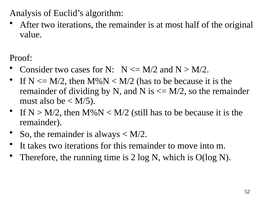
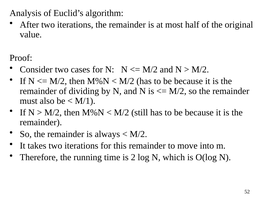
M/5: M/5 -> M/1
